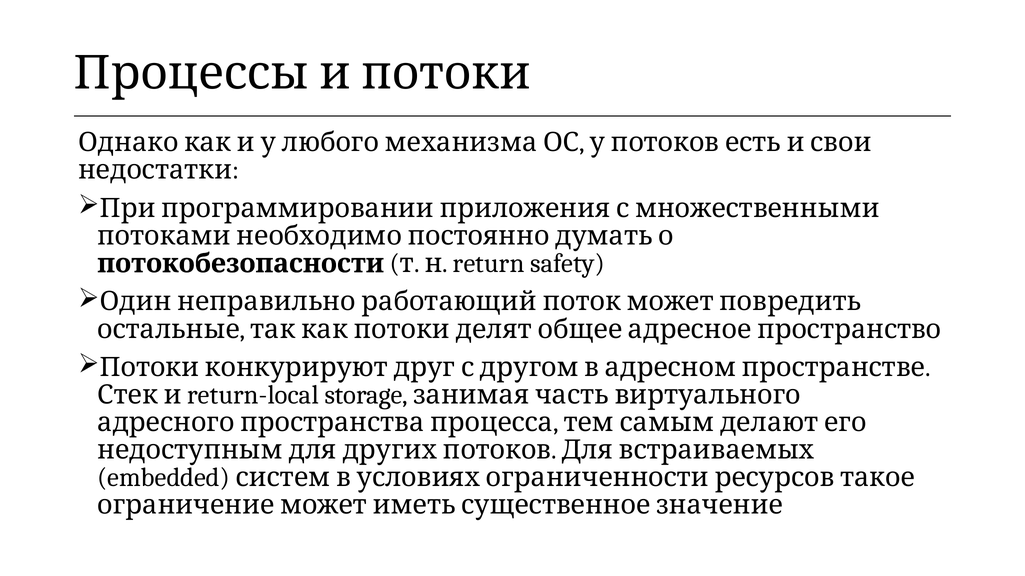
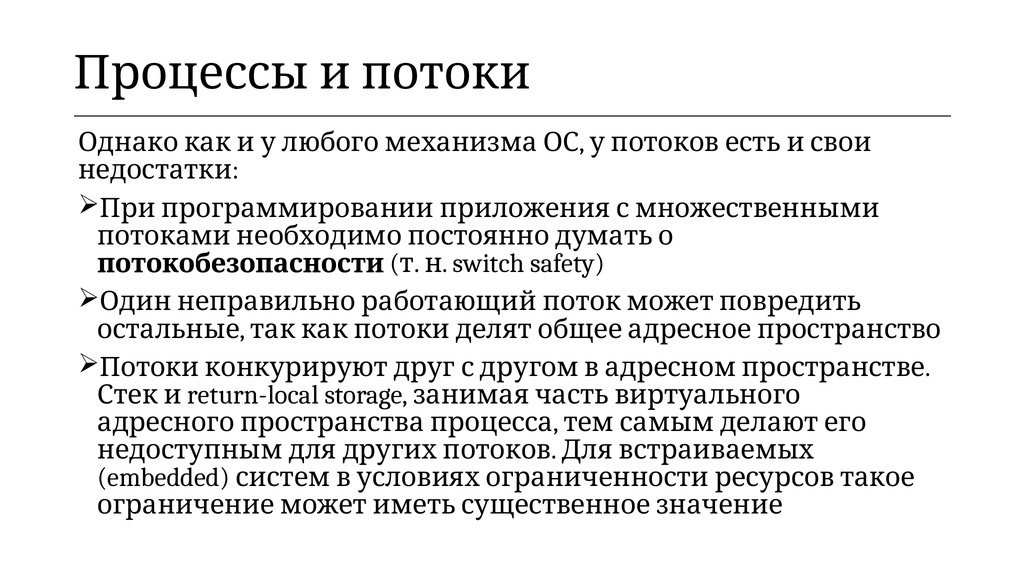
return: return -> switch
